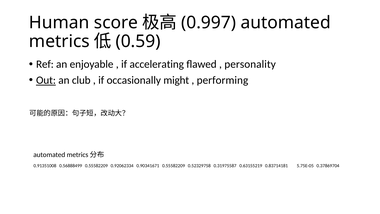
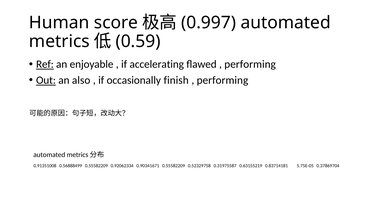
Ref underline: none -> present
personality at (250, 64): personality -> performing
club: club -> also
might: might -> finish
